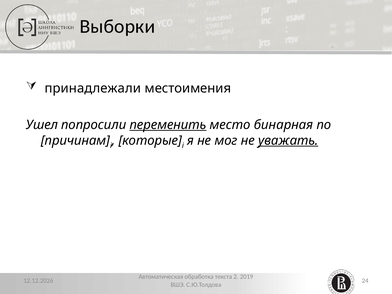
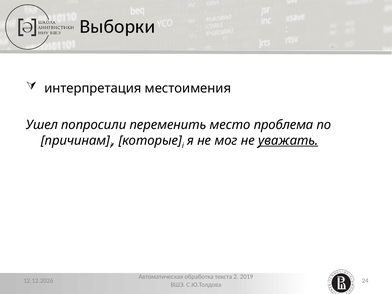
принадлежали: принадлежали -> интерпретация
переменить underline: present -> none
бинарная: бинарная -> проблема
